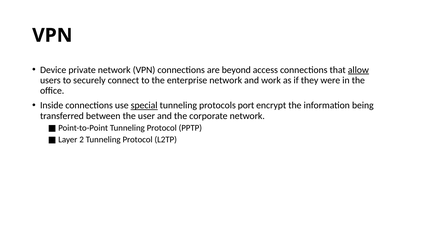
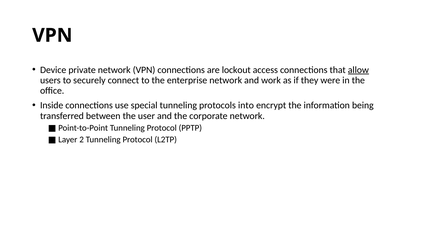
beyond: beyond -> lockout
special underline: present -> none
port: port -> into
